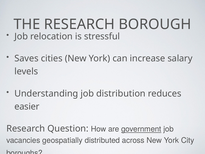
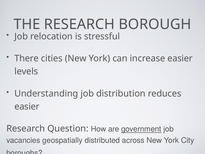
Saves: Saves -> There
increase salary: salary -> easier
